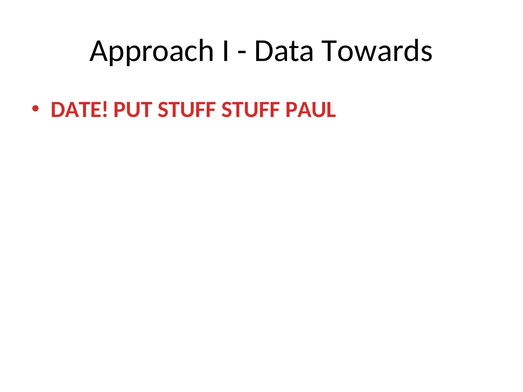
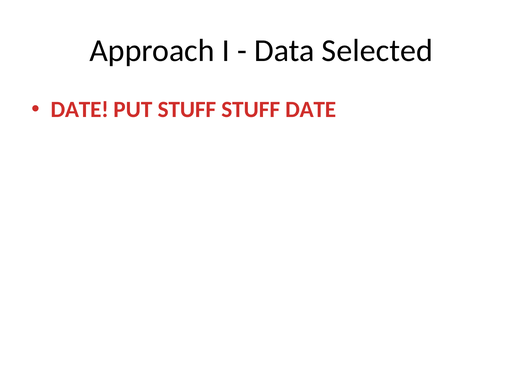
Towards: Towards -> Selected
STUFF PAUL: PAUL -> DATE
